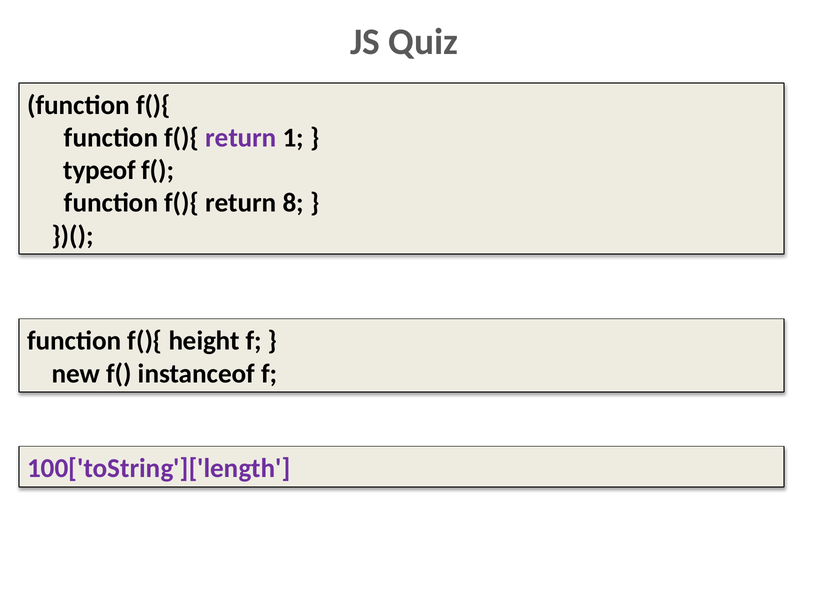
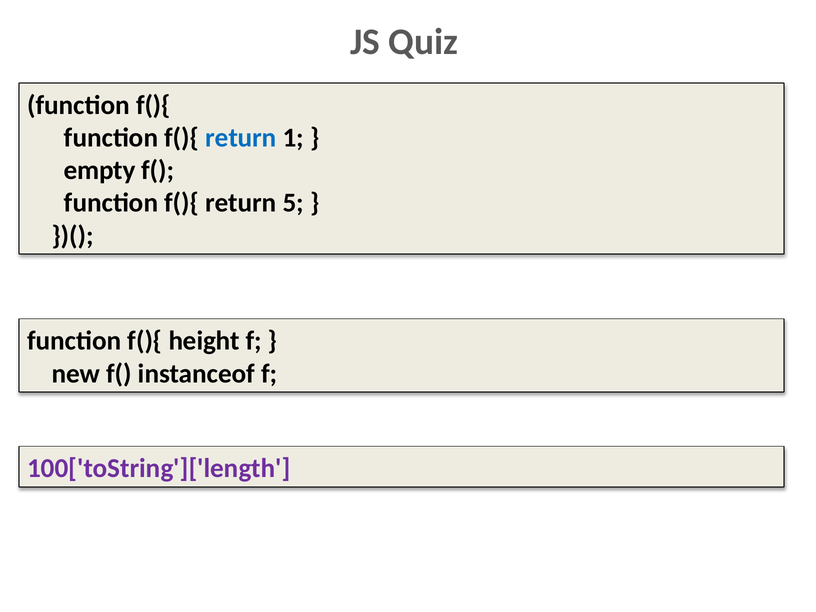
return at (241, 138) colour: purple -> blue
typeof: typeof -> empty
8: 8 -> 5
